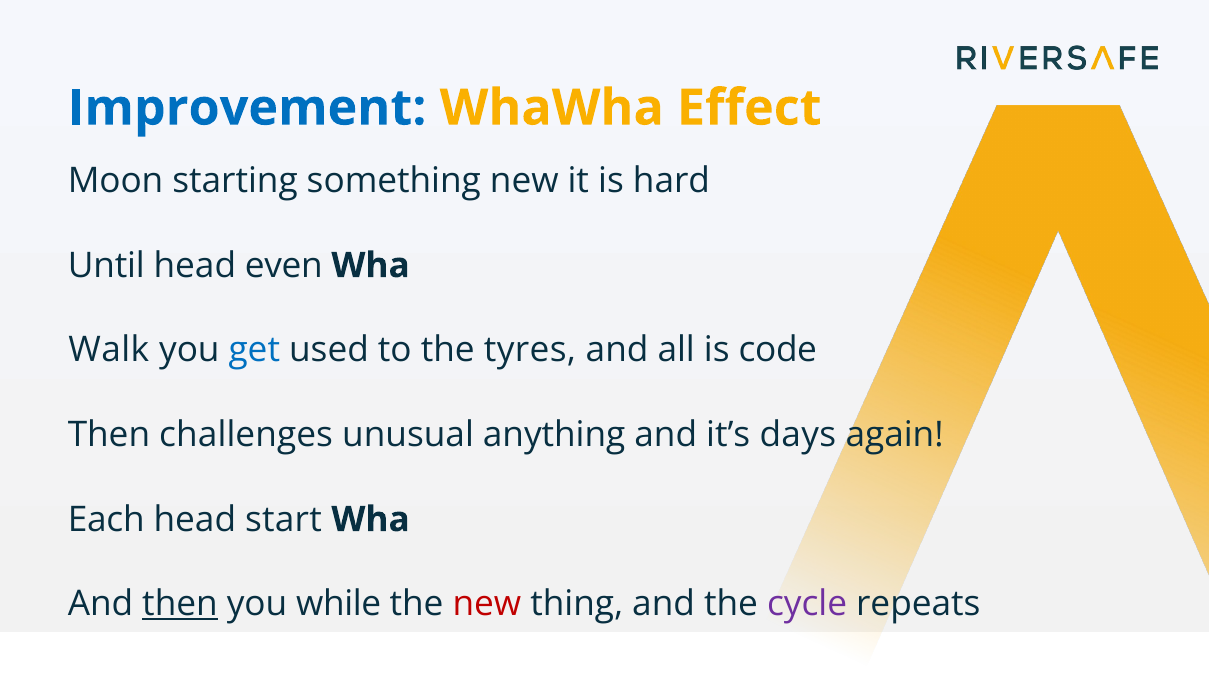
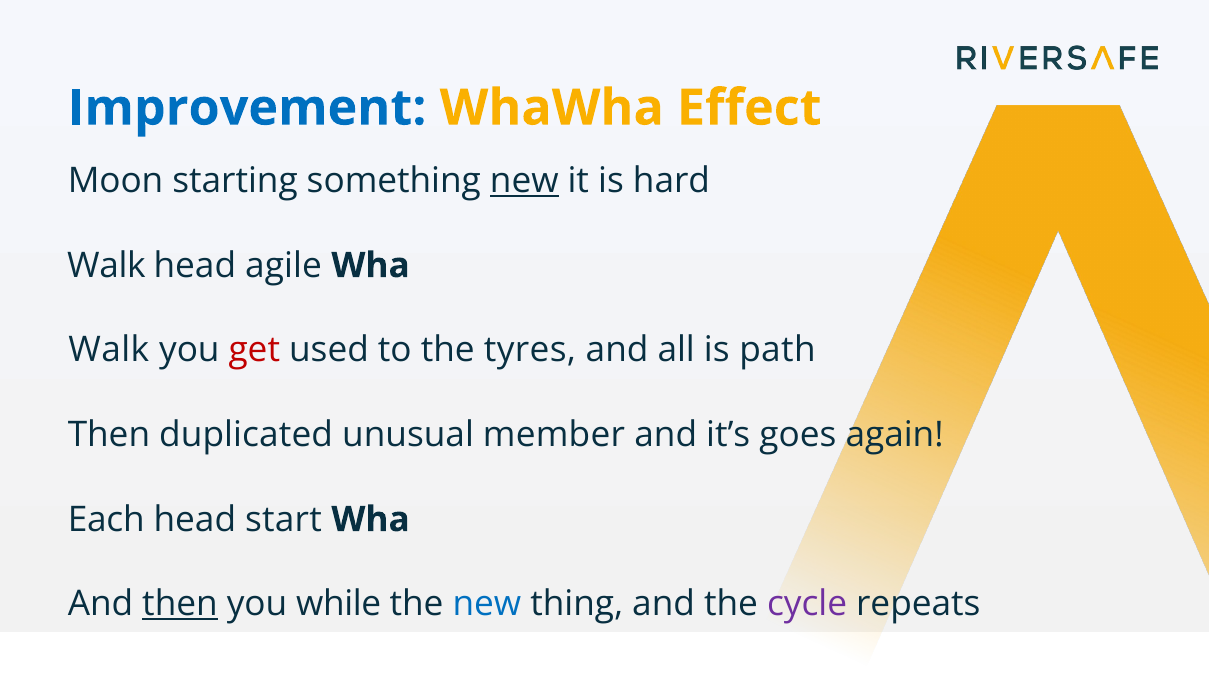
new at (524, 181) underline: none -> present
Until at (106, 266): Until -> Walk
even: even -> agile
get colour: blue -> red
code: code -> path
challenges: challenges -> duplicated
anything: anything -> member
days: days -> goes
new at (487, 604) colour: red -> blue
